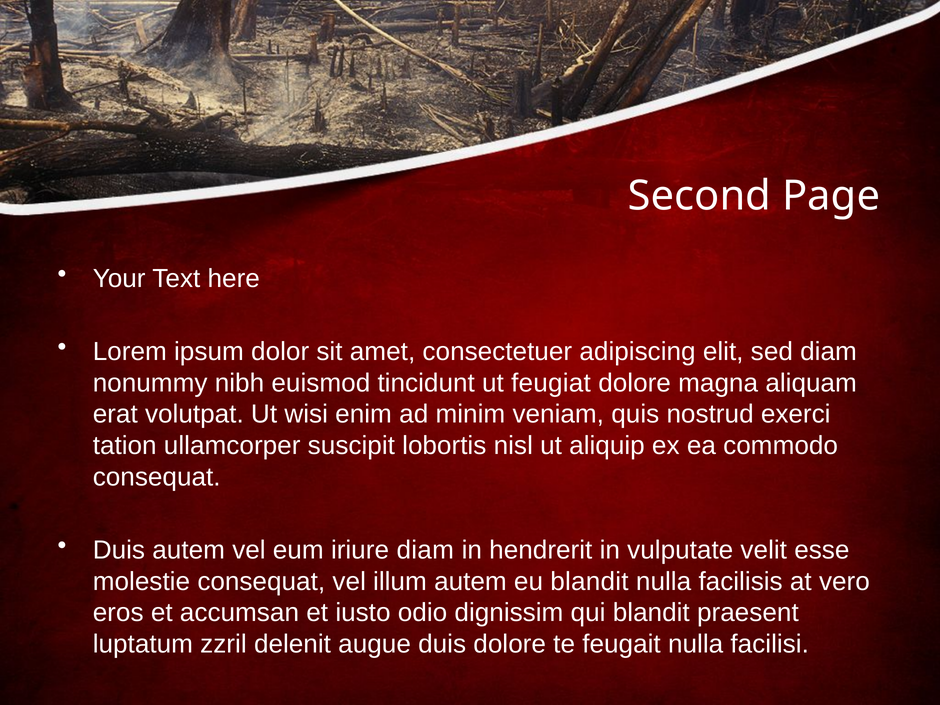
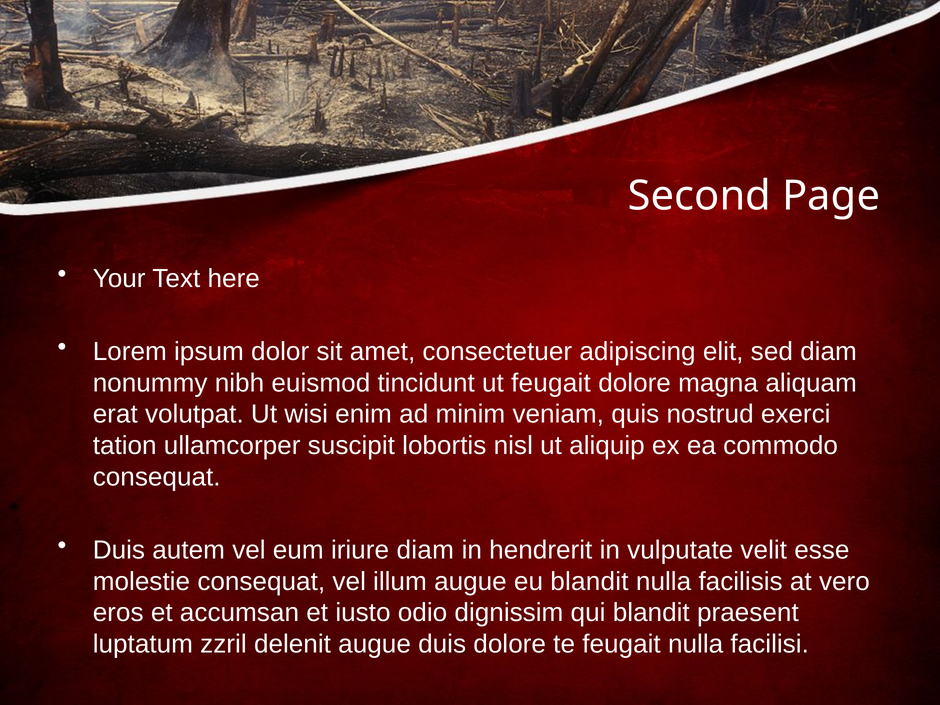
ut feugiat: feugiat -> feugait
illum autem: autem -> augue
